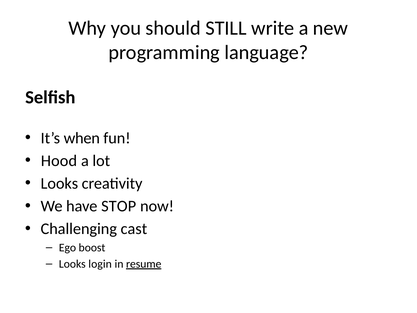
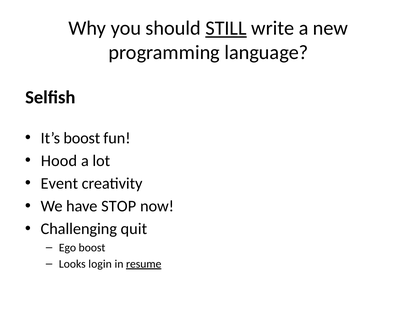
STILL underline: none -> present
It’s when: when -> boost
Looks at (59, 183): Looks -> Event
cast: cast -> quit
